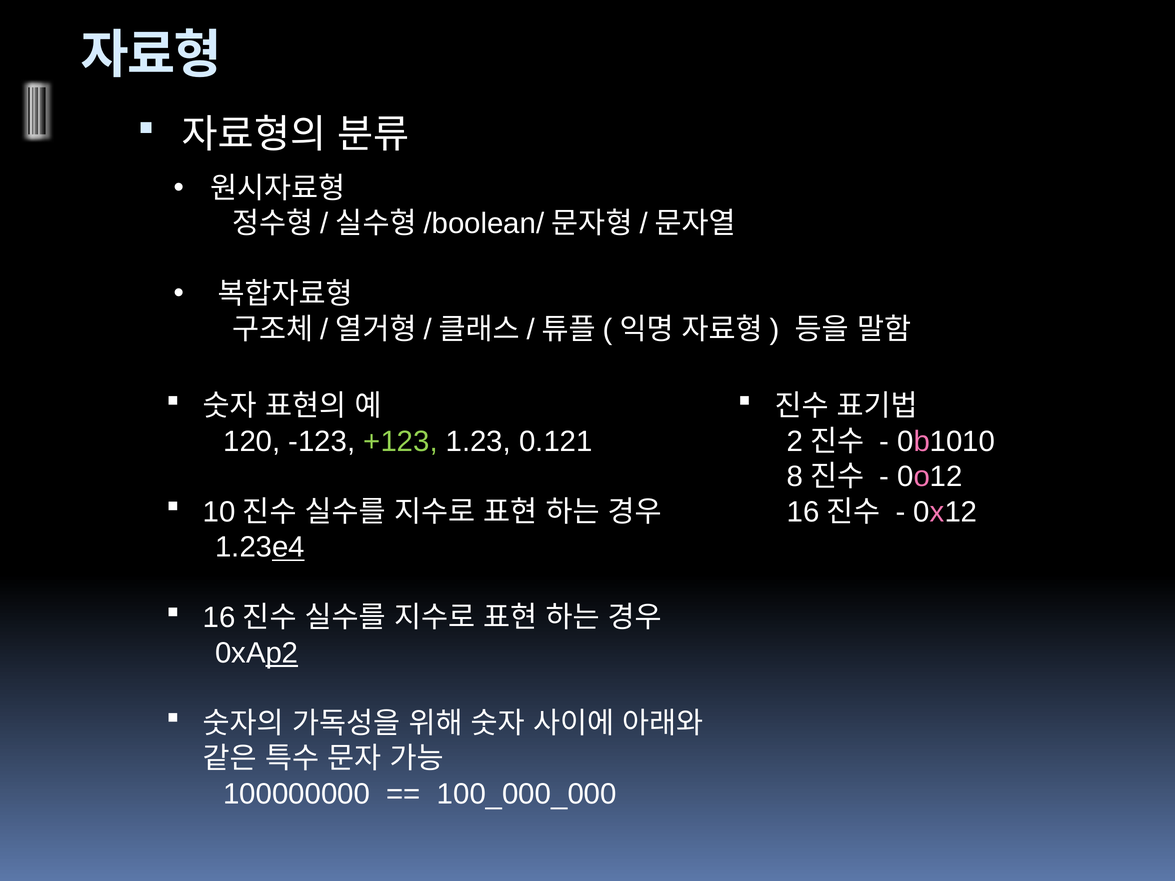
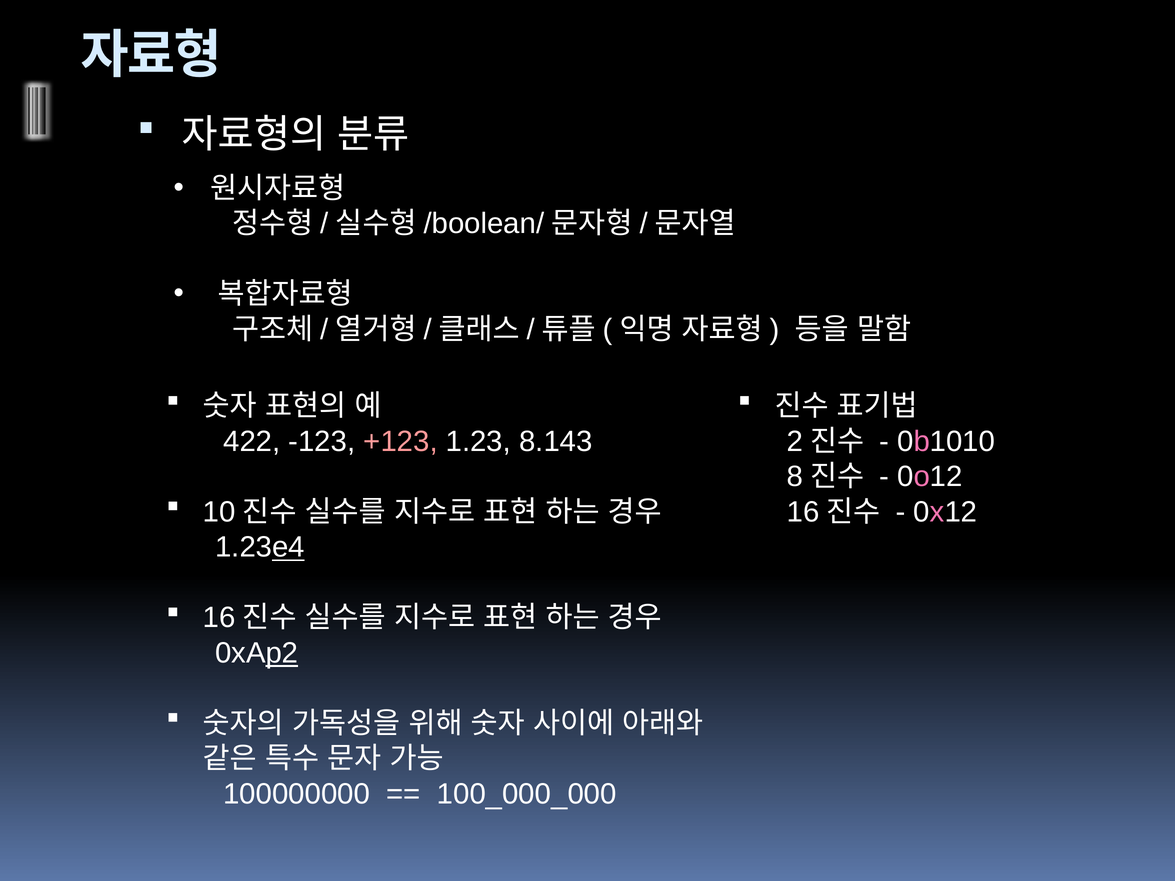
120: 120 -> 422
+123 colour: light green -> pink
0.121: 0.121 -> 8.143
